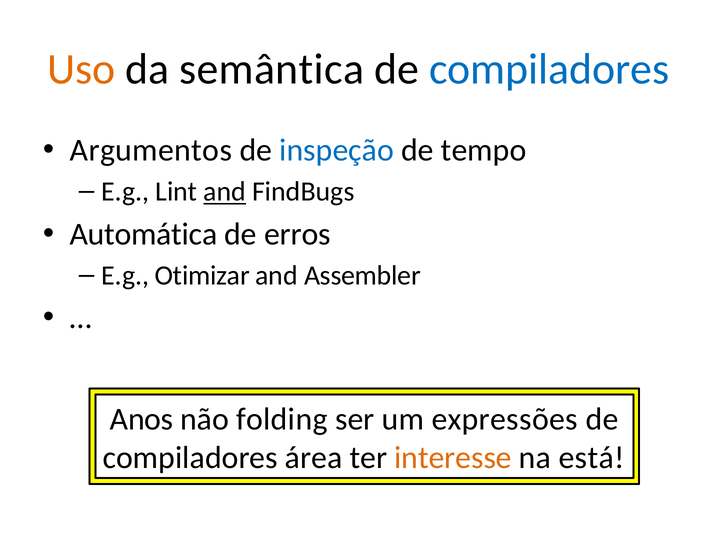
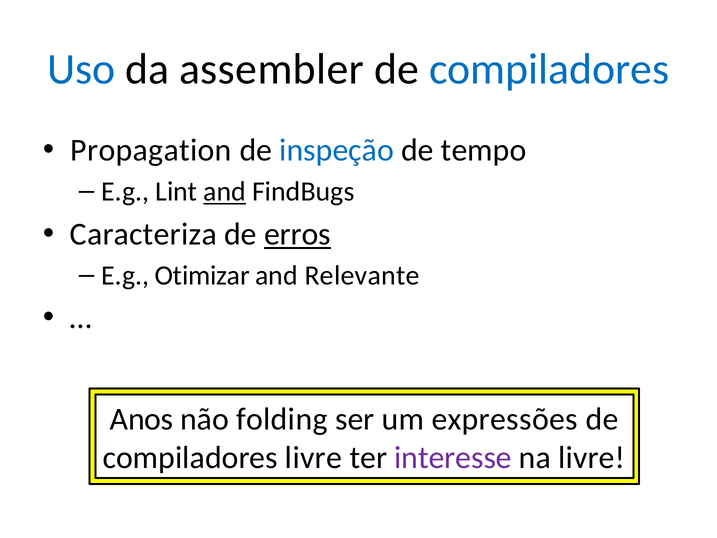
Uso colour: orange -> blue
semântica: semântica -> assembler
Argumentos: Argumentos -> Propagation
Automática: Automática -> Caracteriza
erros underline: none -> present
Assembler: Assembler -> Relevante
compiladores área: área -> livre
interesse colour: orange -> purple
na está: está -> livre
